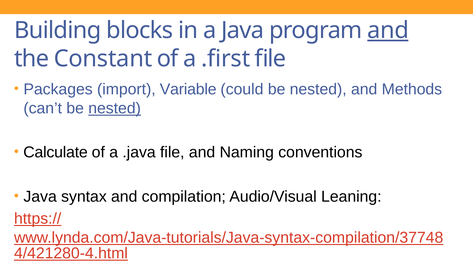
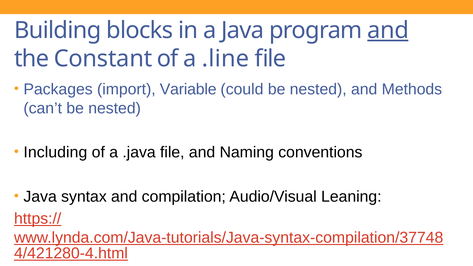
.first: .first -> .line
nested at (115, 108) underline: present -> none
Calculate: Calculate -> Including
